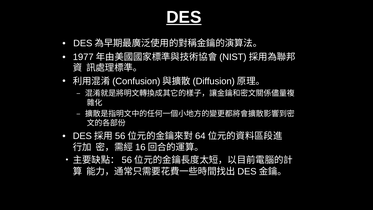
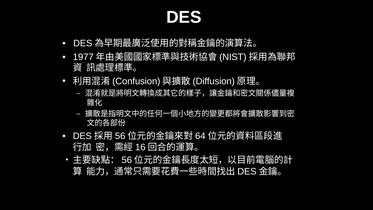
DES underline: present -> none
